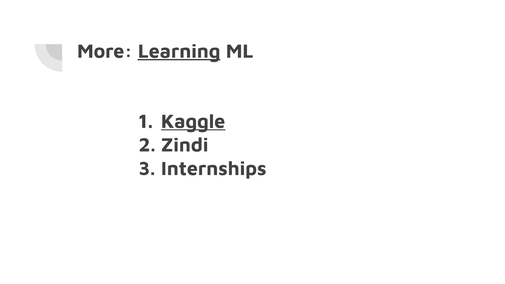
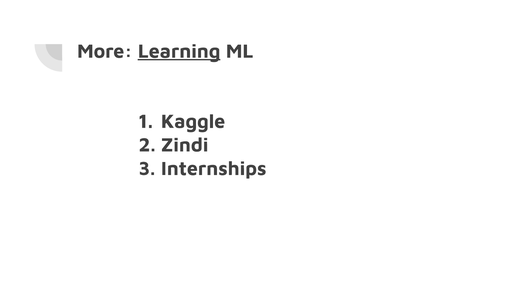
Kaggle underline: present -> none
